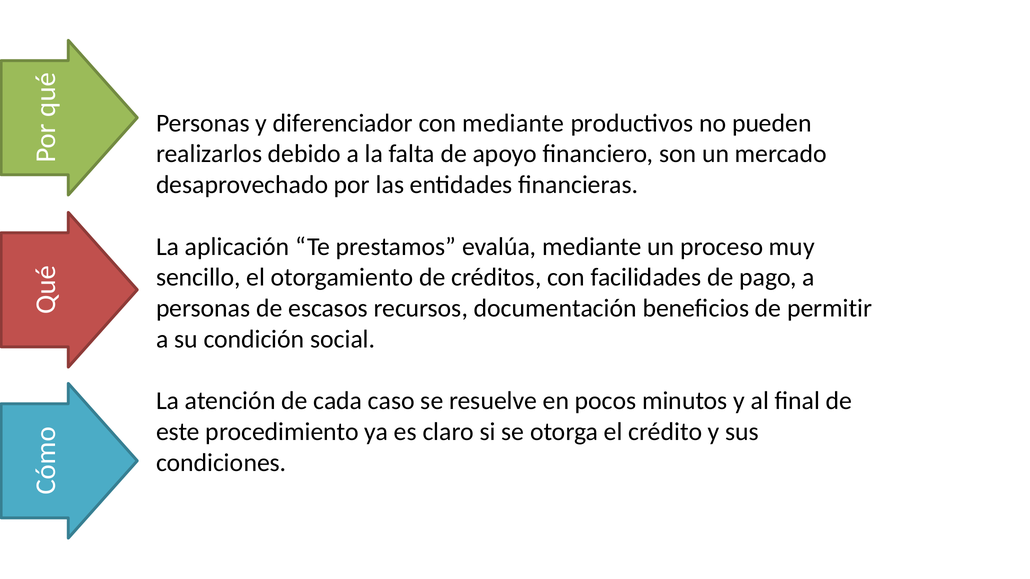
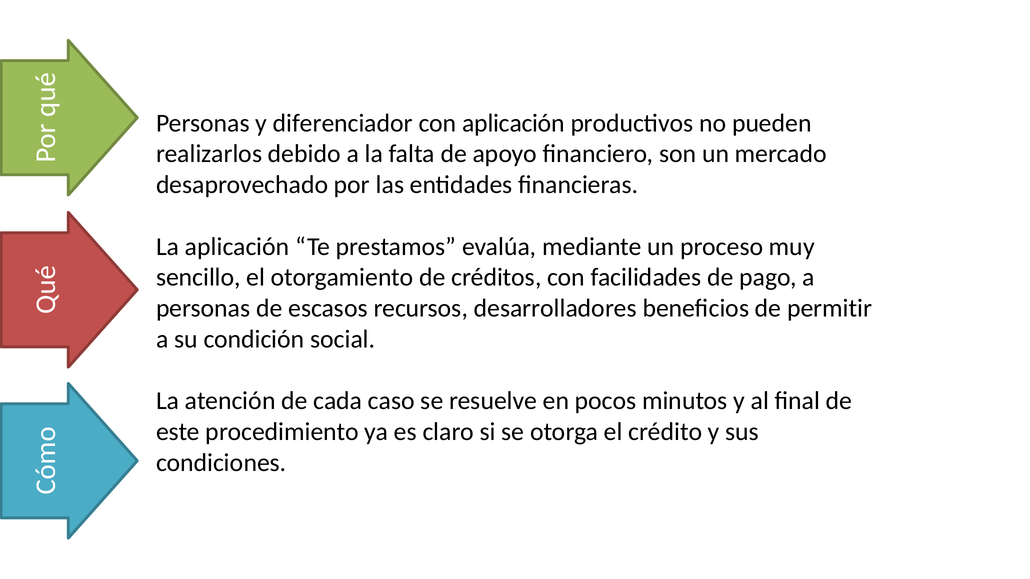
con mediante: mediante -> aplicación
documentación: documentación -> desarrolladores
